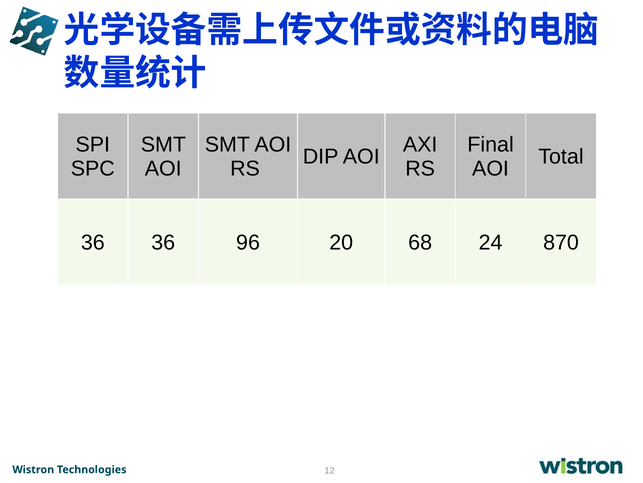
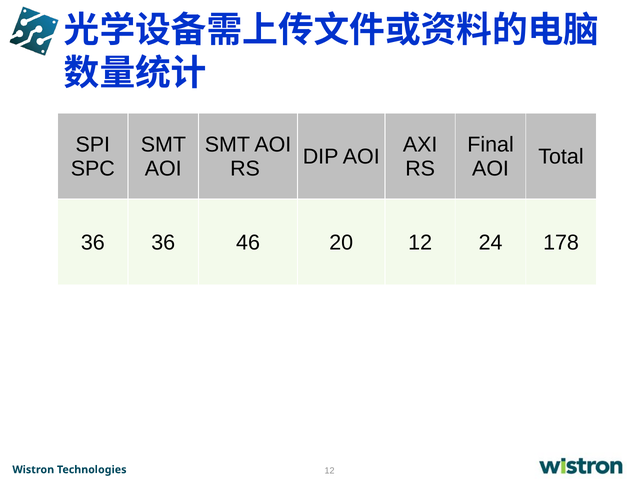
96: 96 -> 46
20 68: 68 -> 12
870: 870 -> 178
